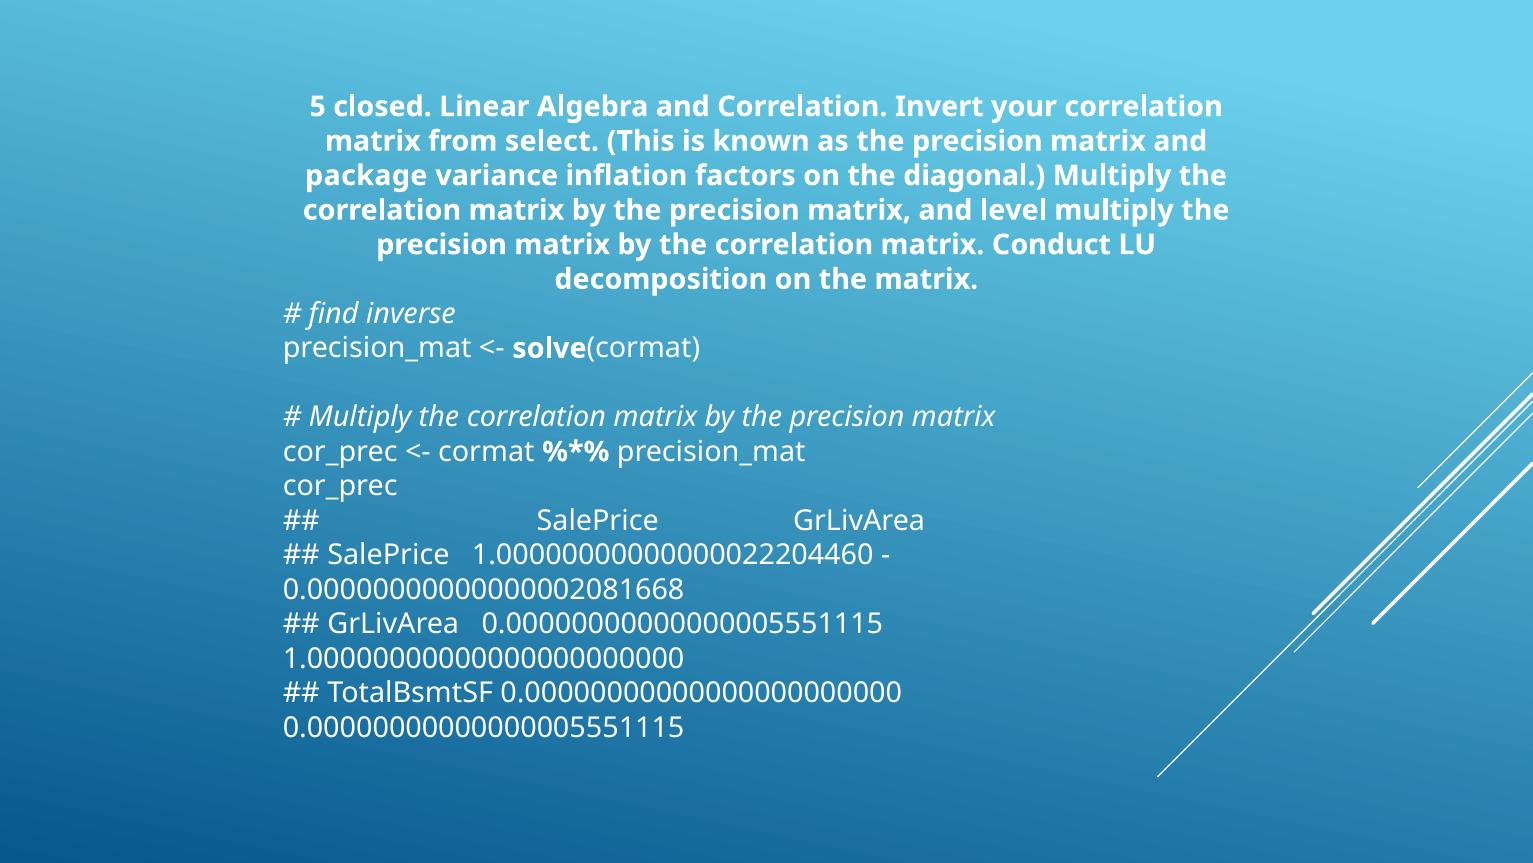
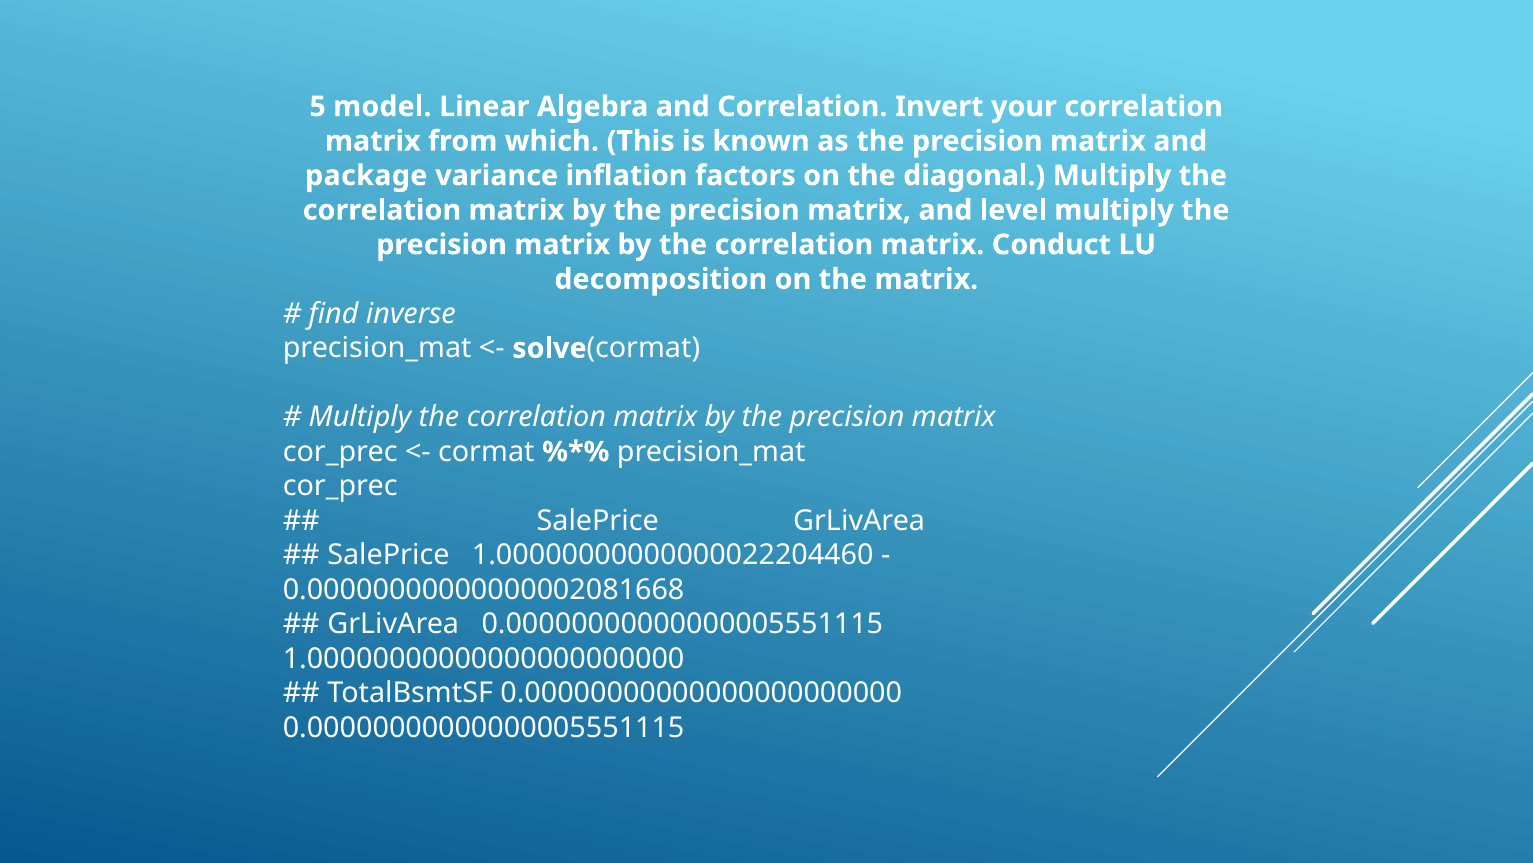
closed: closed -> model
select: select -> which
